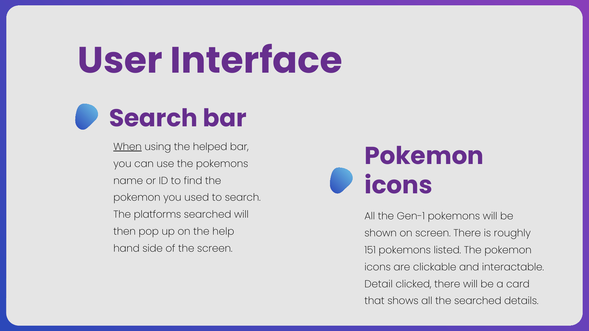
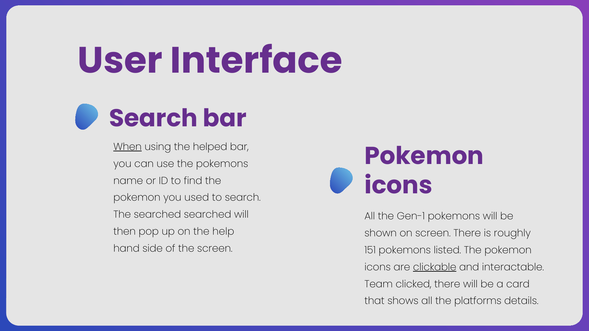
The platforms: platforms -> searched
clickable underline: none -> present
Detail: Detail -> Team
the searched: searched -> platforms
